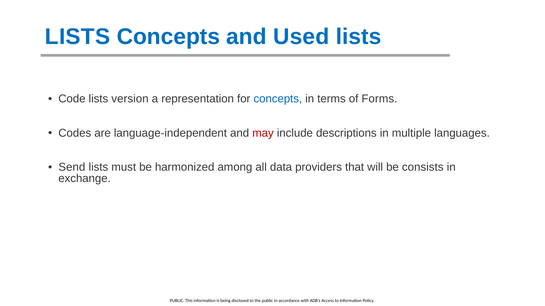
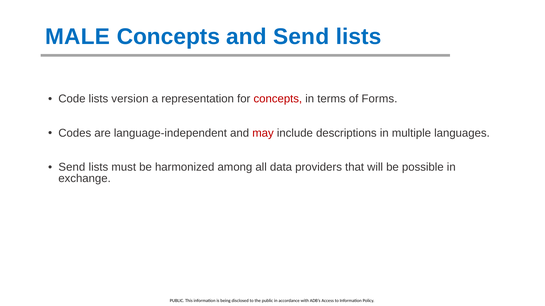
LISTS at (78, 37): LISTS -> MALE
and Used: Used -> Send
concepts at (278, 99) colour: blue -> red
consists: consists -> possible
